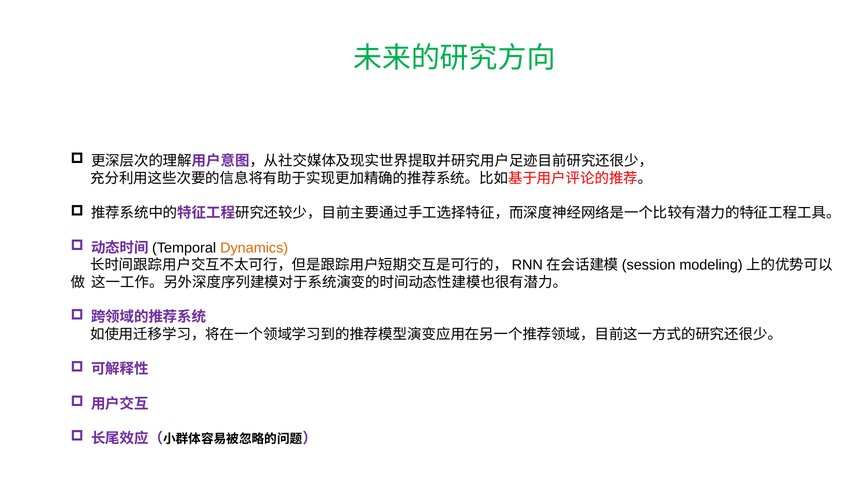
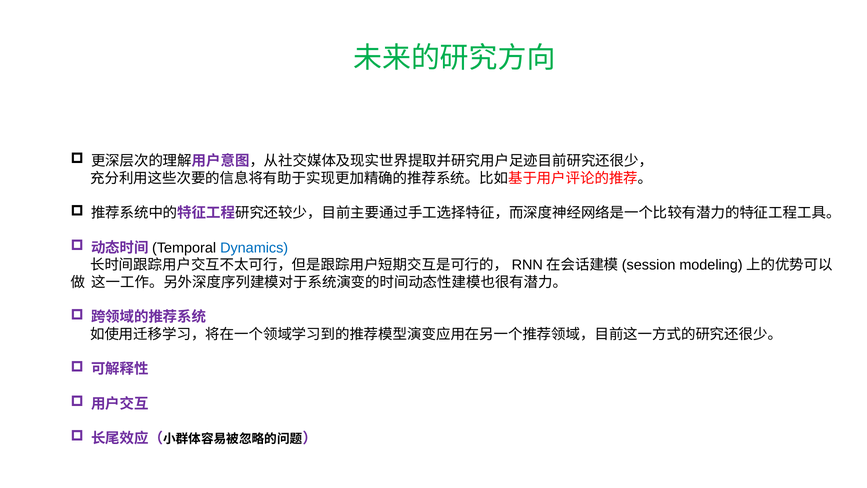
Dynamics colour: orange -> blue
